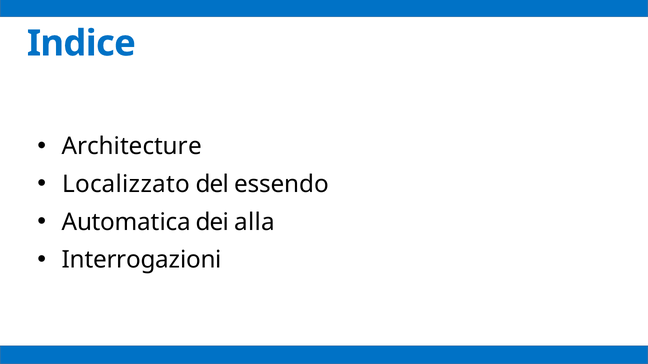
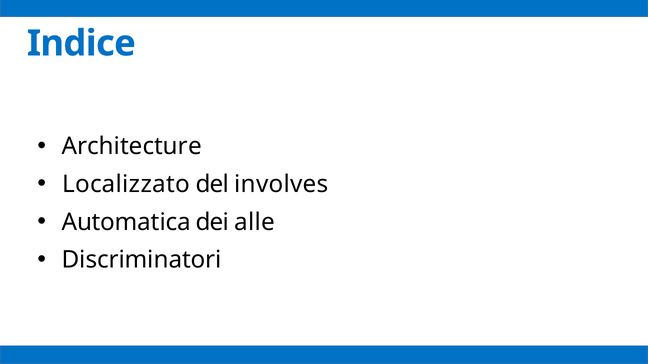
essendo: essendo -> involves
alla: alla -> alle
Interrogazioni: Interrogazioni -> Discriminatori
